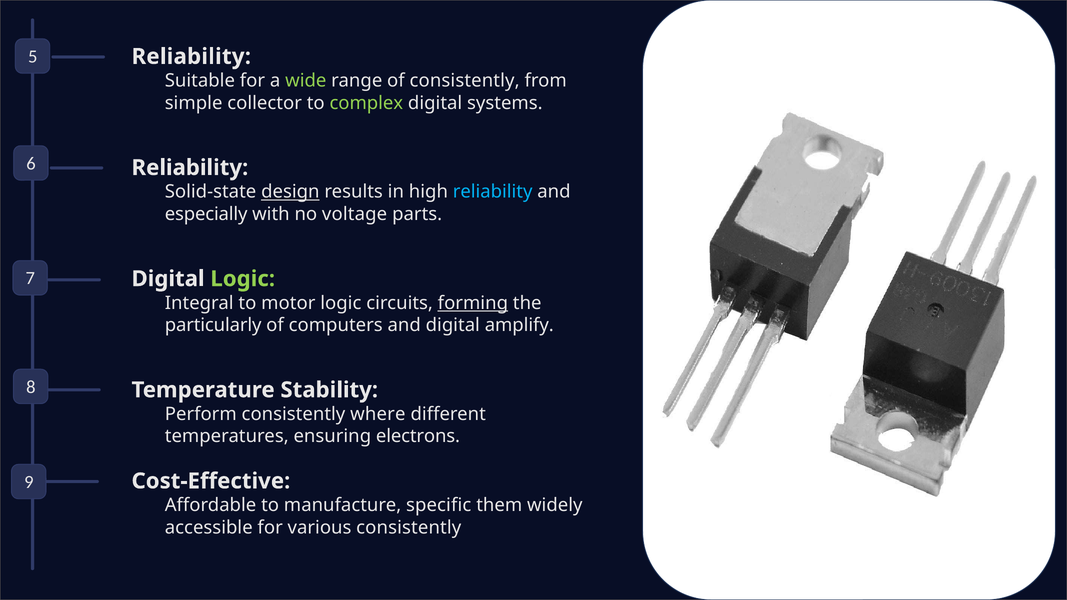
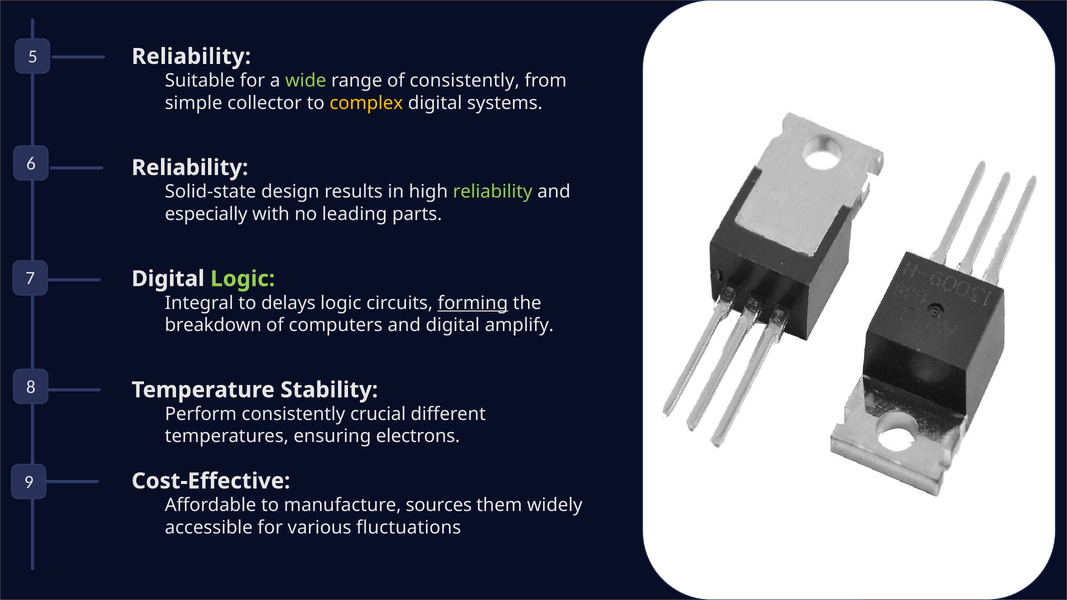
complex colour: light green -> yellow
design underline: present -> none
reliability at (493, 192) colour: light blue -> light green
voltage: voltage -> leading
motor: motor -> delays
particularly: particularly -> breakdown
where: where -> crucial
specific: specific -> sources
various consistently: consistently -> fluctuations
